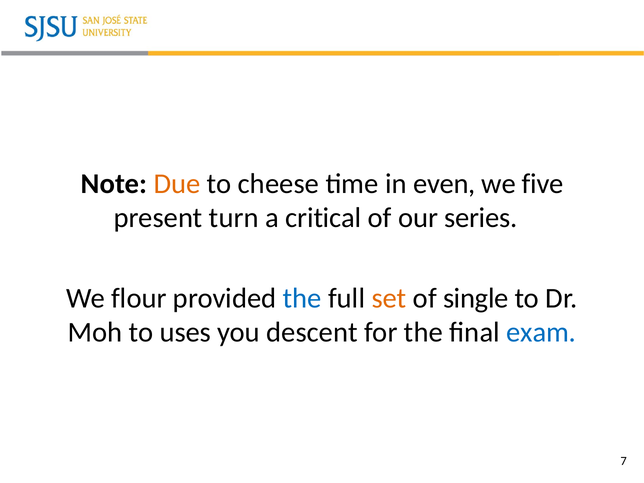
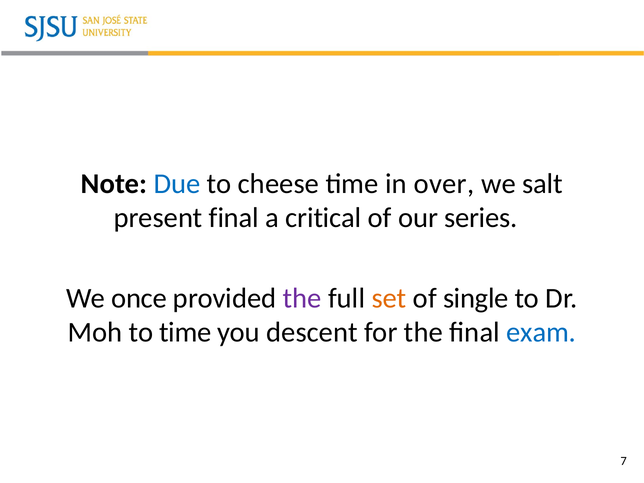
Due colour: orange -> blue
even: even -> over
five: five -> salt
present turn: turn -> final
flour: flour -> once
the at (302, 298) colour: blue -> purple
to uses: uses -> time
